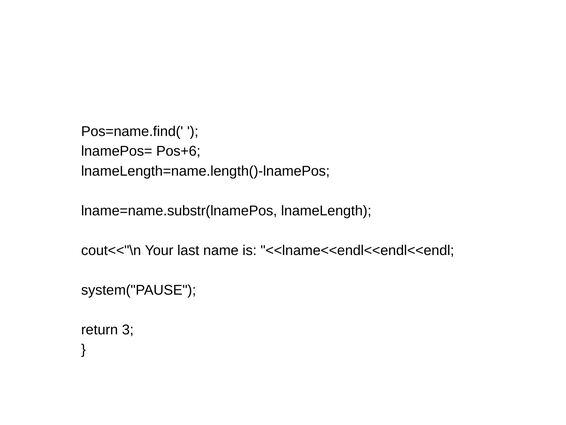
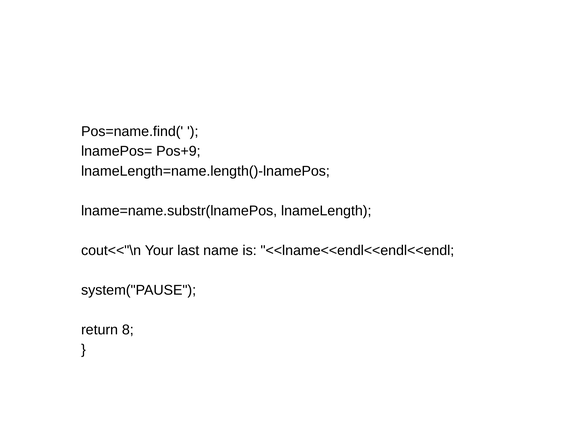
Pos+6: Pos+6 -> Pos+9
3: 3 -> 8
